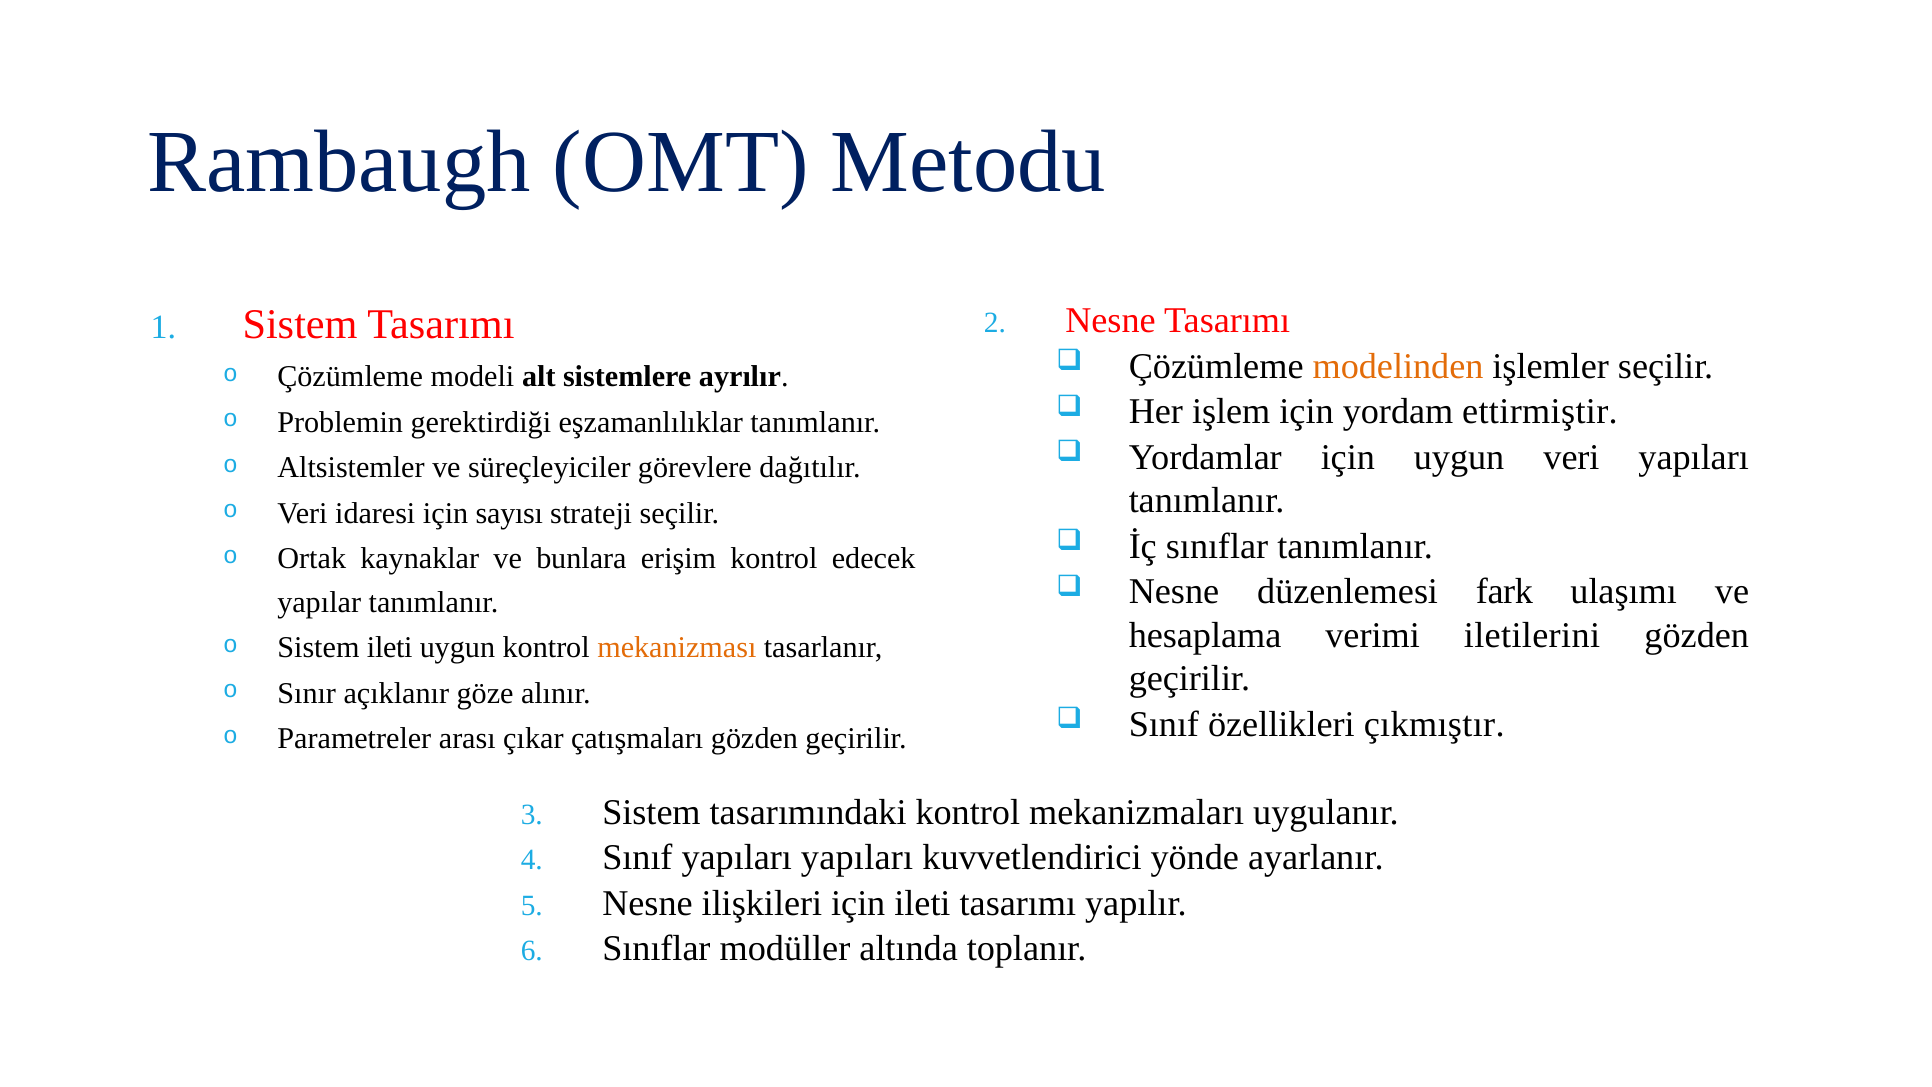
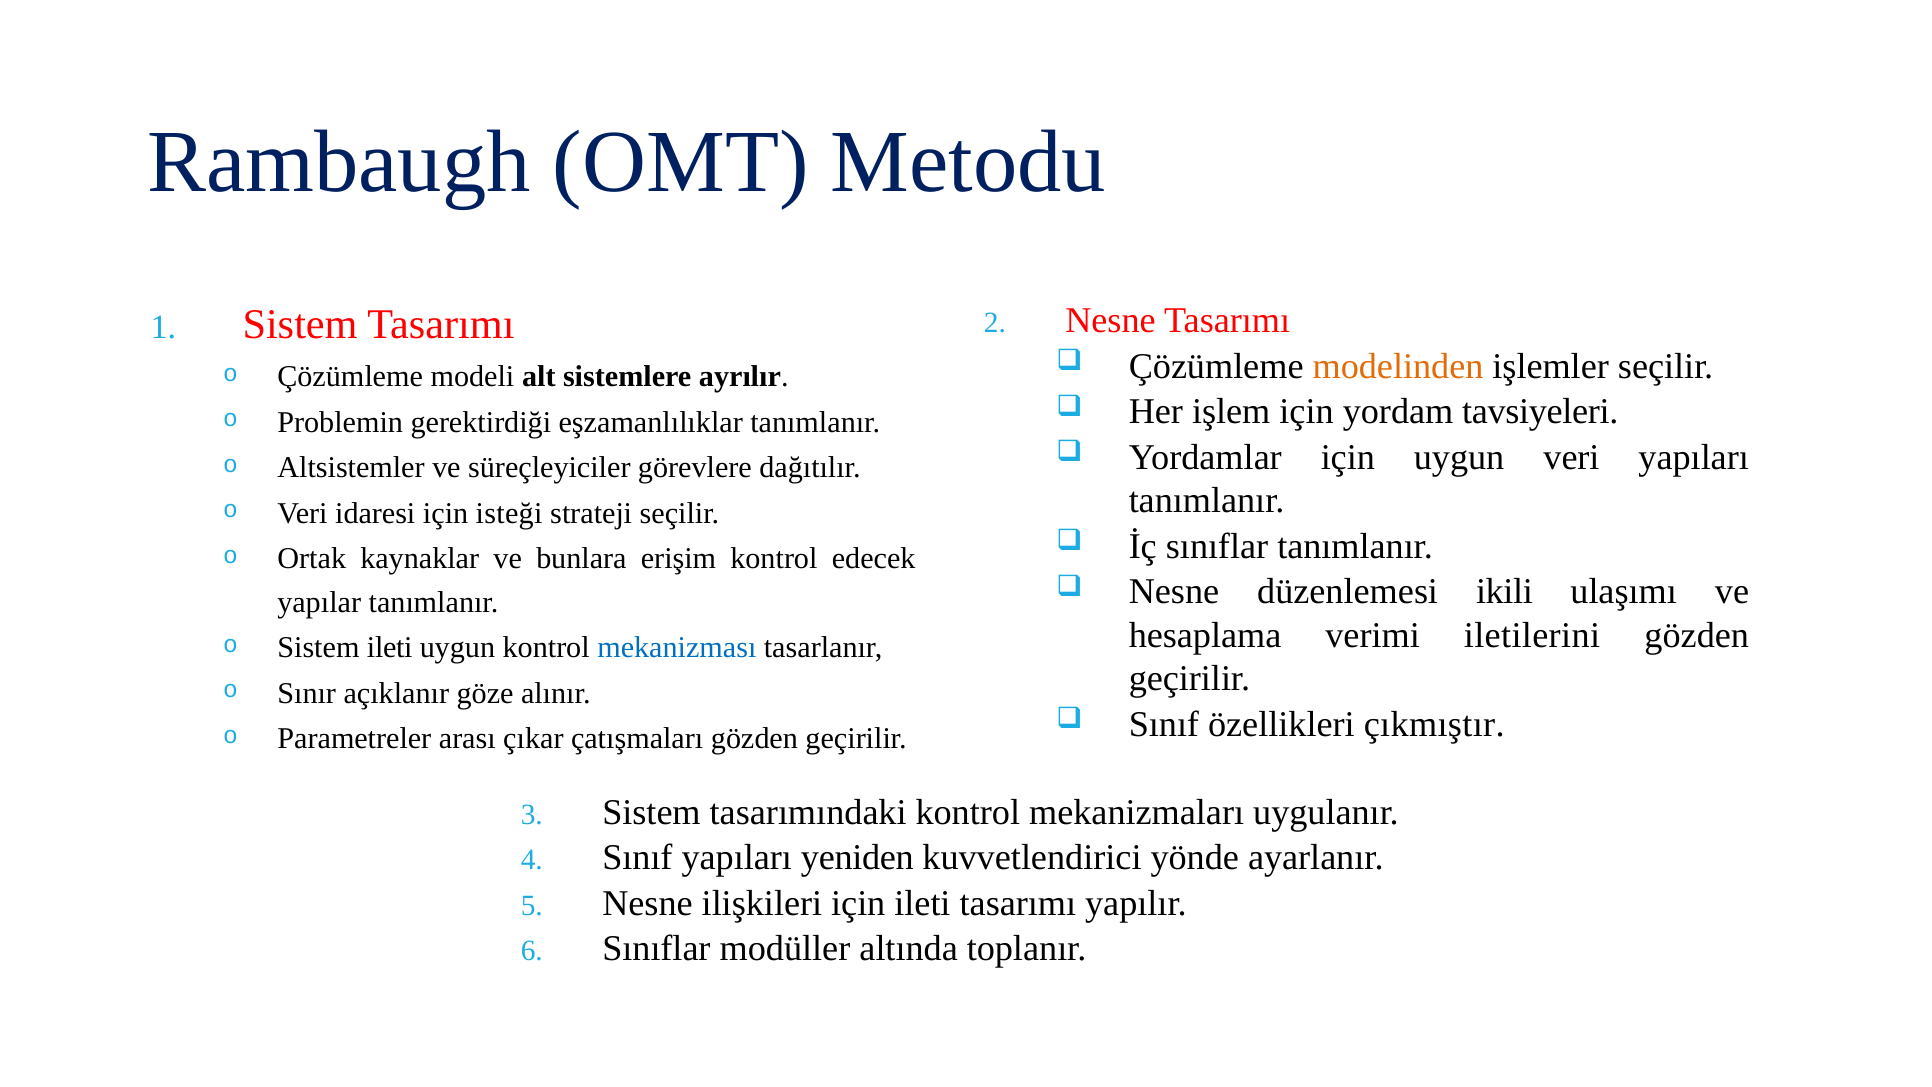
ettirmiştir: ettirmiştir -> tavsiyeleri
sayısı: sayısı -> isteği
fark: fark -> ikili
mekanizması colour: orange -> blue
yapıları yapıları: yapıları -> yeniden
